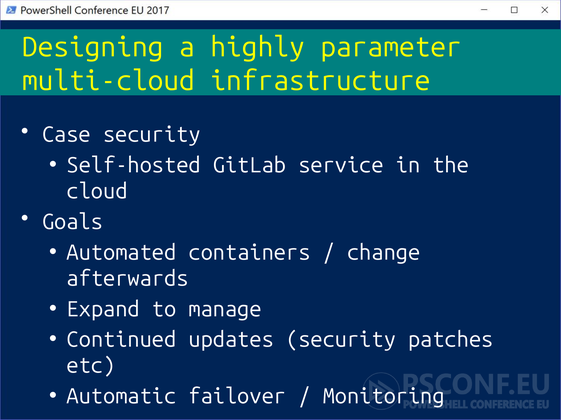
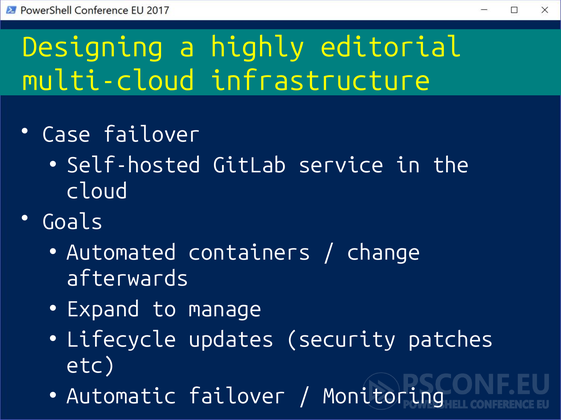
parameter: parameter -> editorial
Case security: security -> failover
Continued: Continued -> Lifecycle
